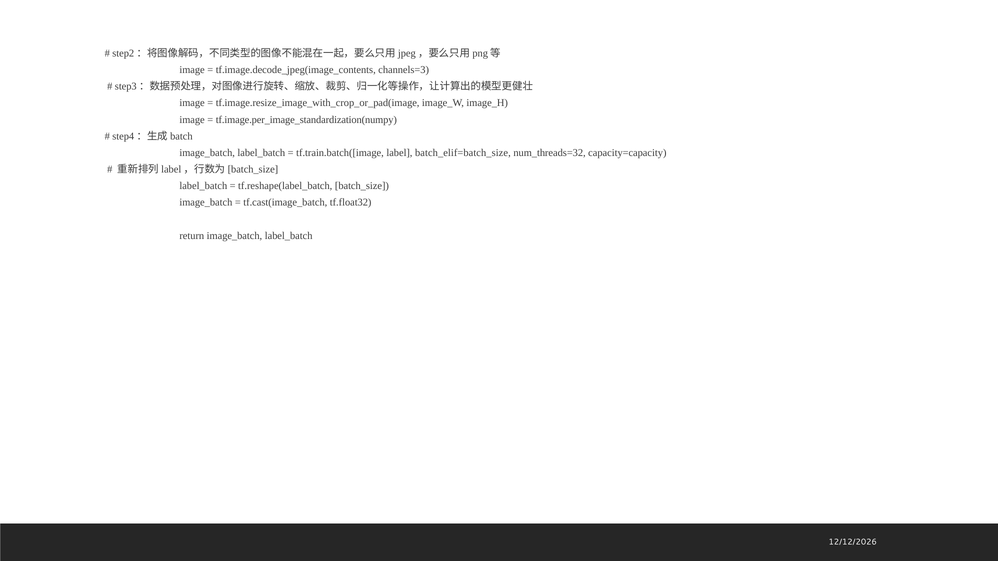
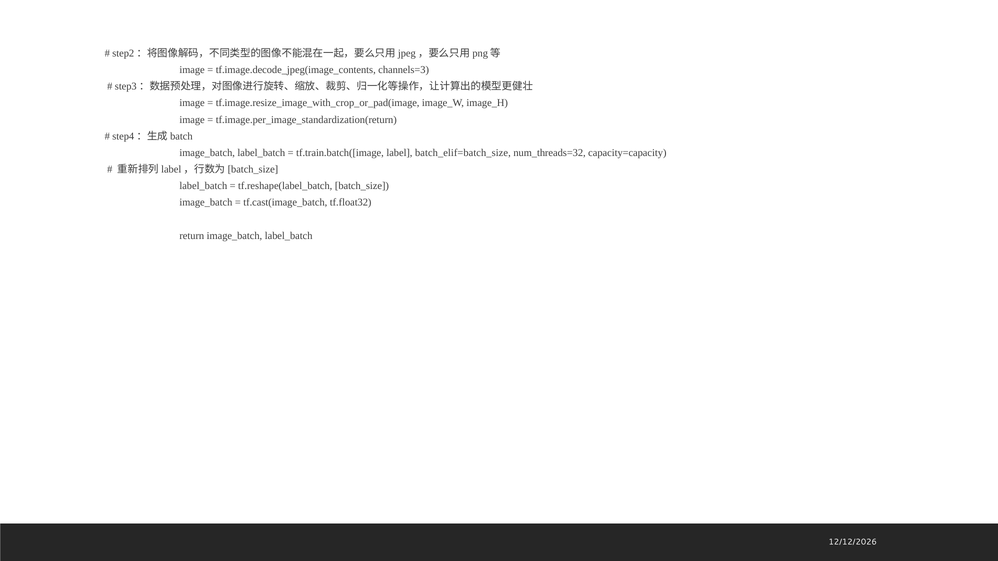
tf.image.per_image_standardization(numpy: tf.image.per_image_standardization(numpy -> tf.image.per_image_standardization(return
